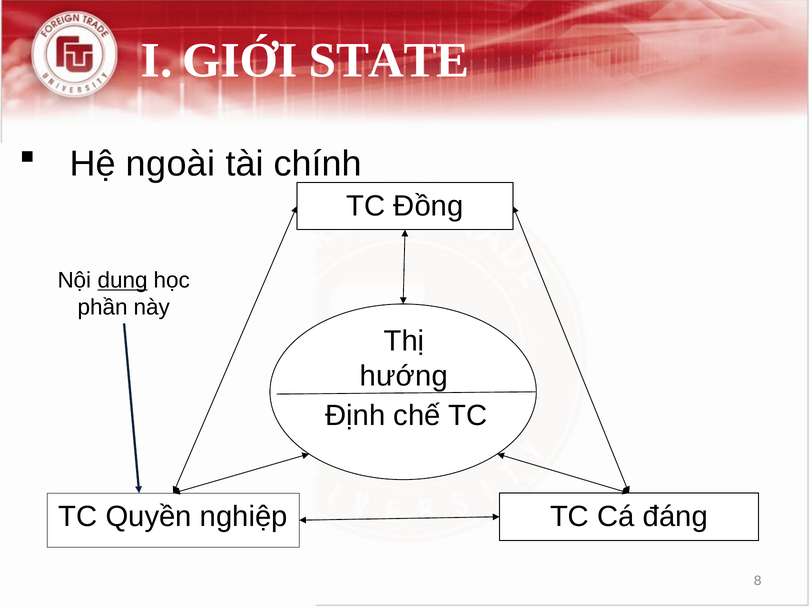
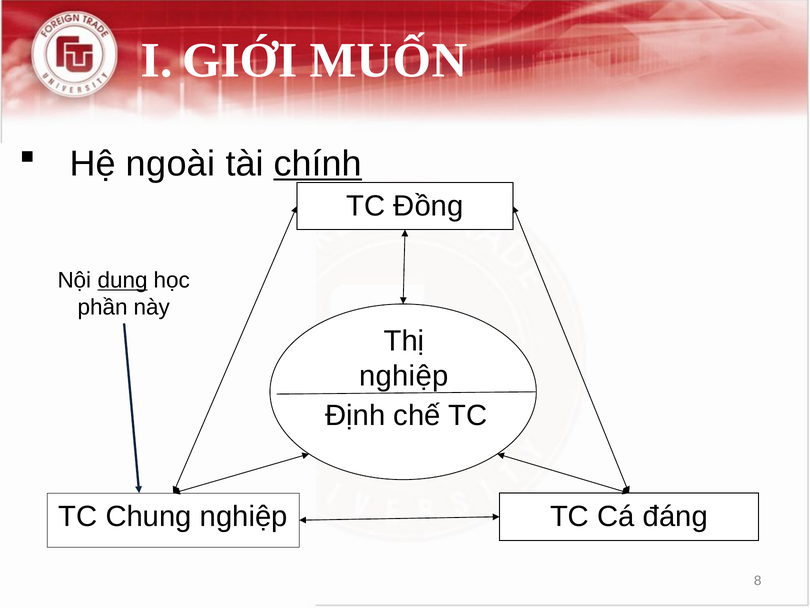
STATE: STATE -> MUỐN
chính underline: none -> present
hướng at (404, 376): hướng -> nghiệp
Quyền: Quyền -> Chung
